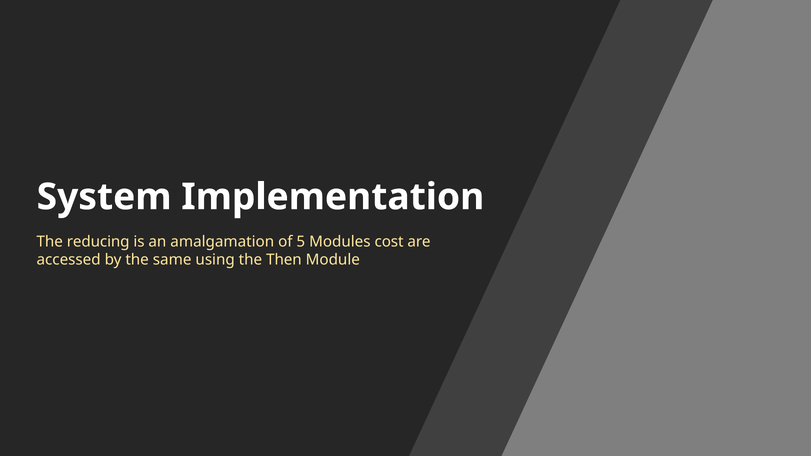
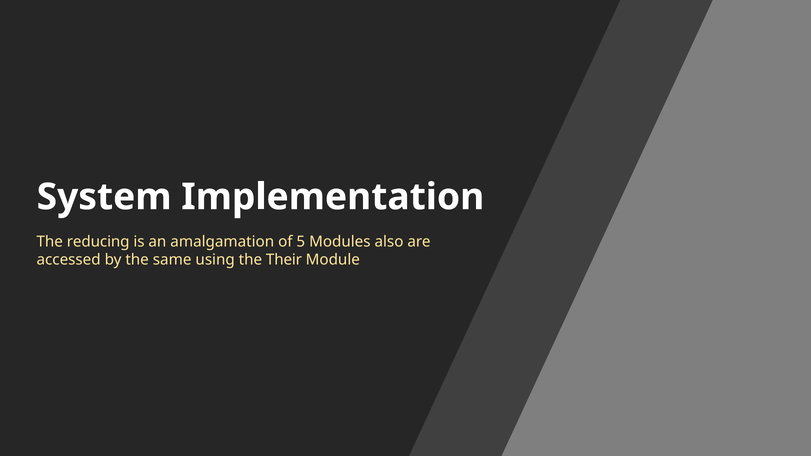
cost: cost -> also
Then: Then -> Their
